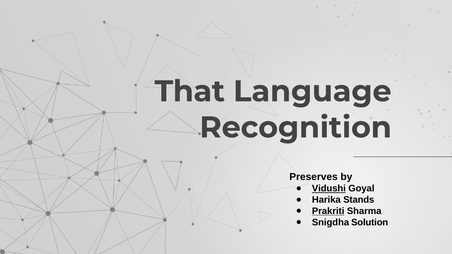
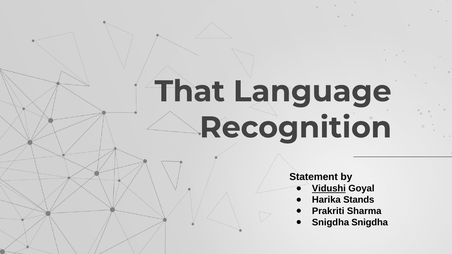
Preserves: Preserves -> Statement
Prakriti underline: present -> none
Snigdha Solution: Solution -> Snigdha
